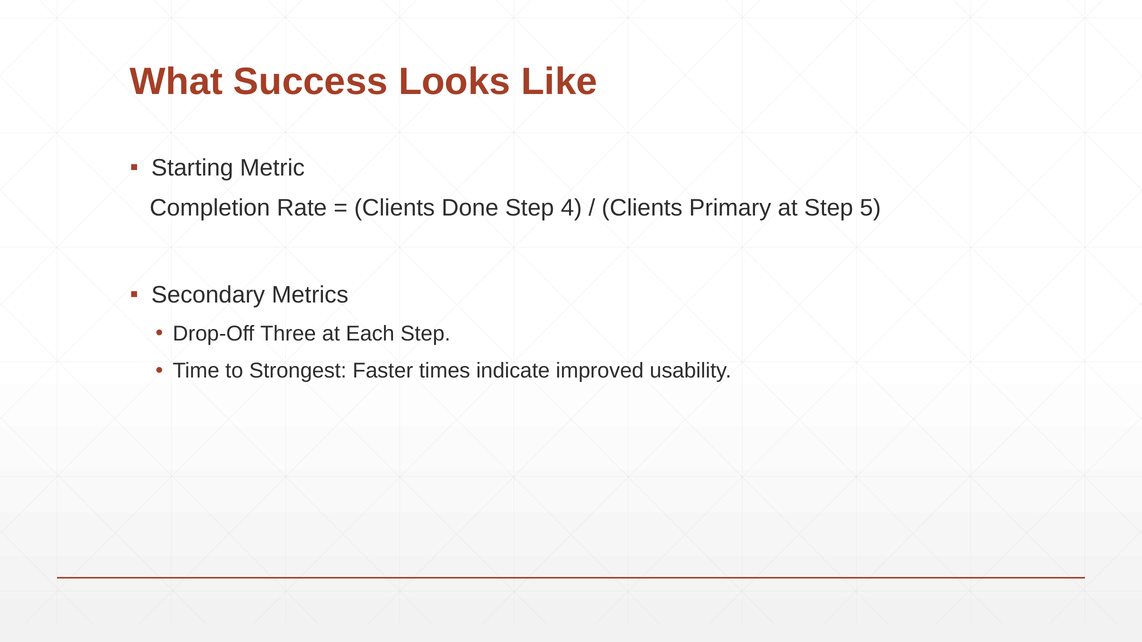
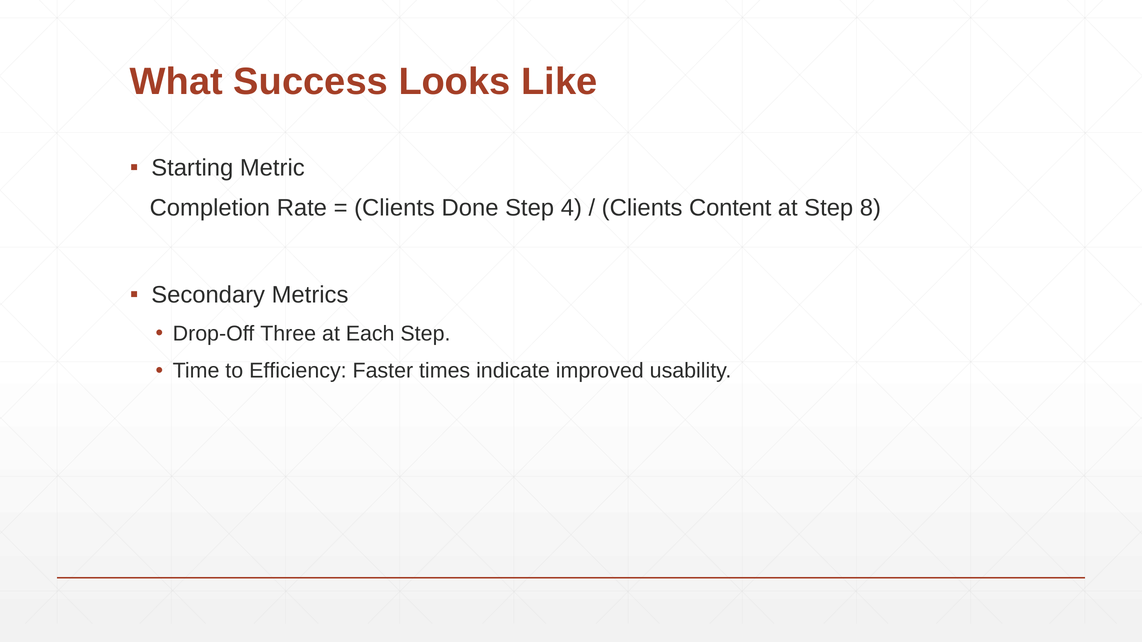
Primary: Primary -> Content
5: 5 -> 8
Strongest: Strongest -> Efficiency
